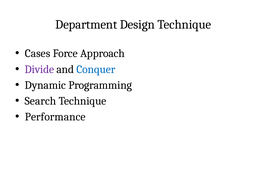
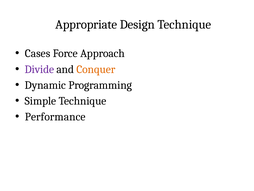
Department: Department -> Appropriate
Conquer colour: blue -> orange
Search: Search -> Simple
